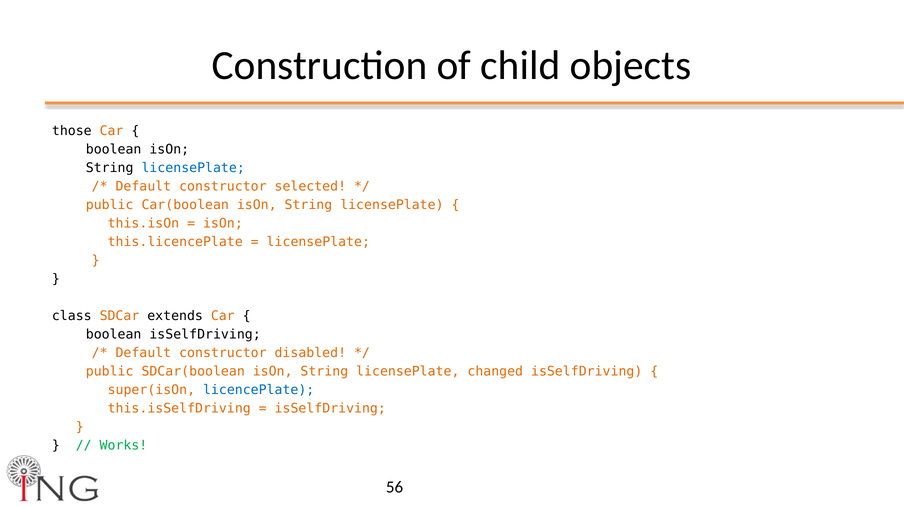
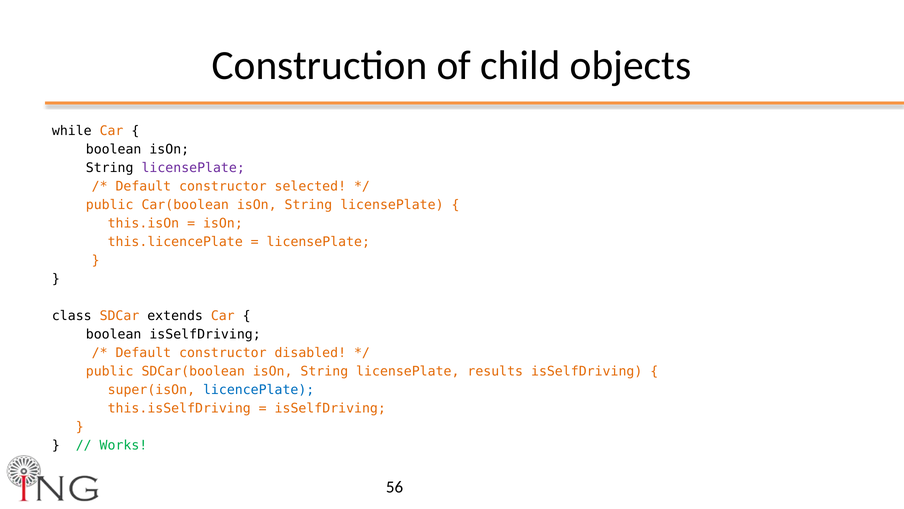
those: those -> while
licensePlate at (193, 168) colour: blue -> purple
changed: changed -> results
